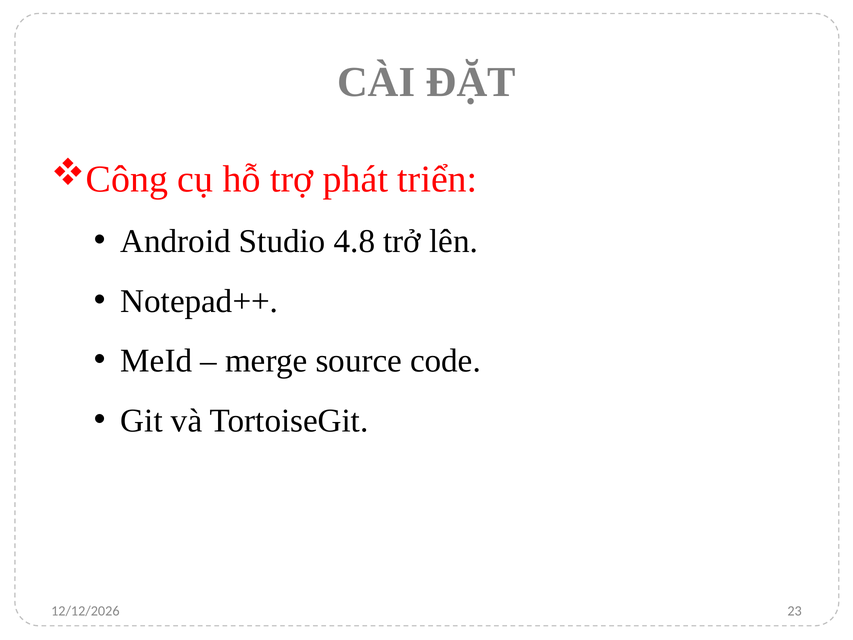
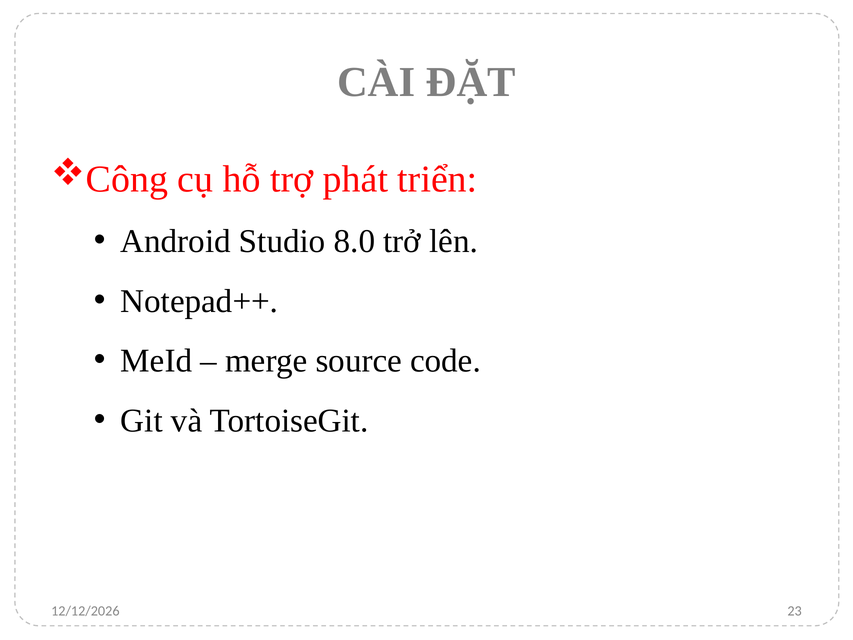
4.8: 4.8 -> 8.0
